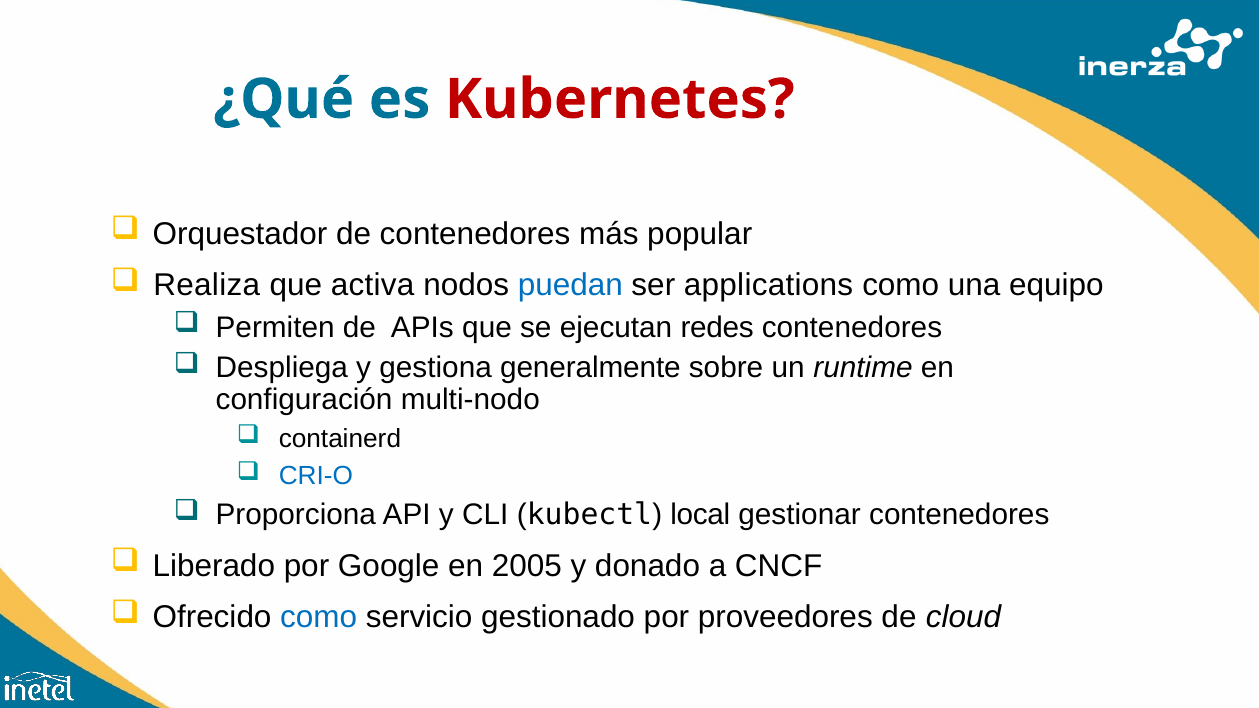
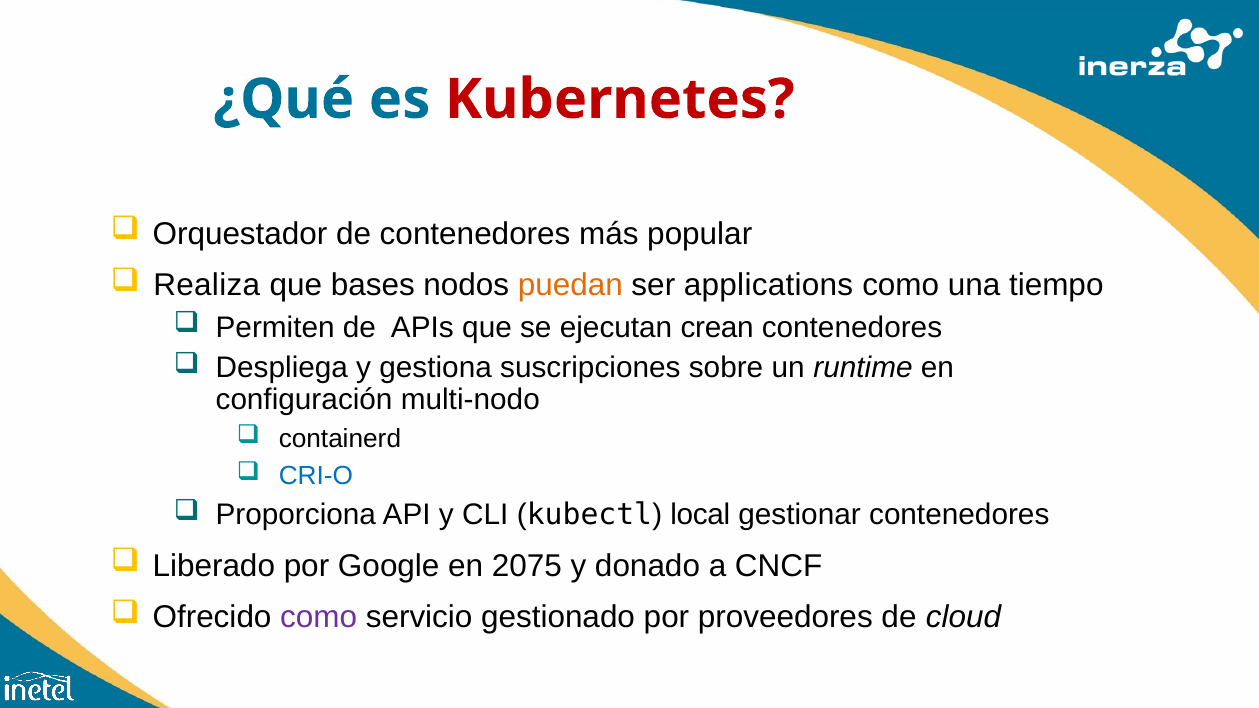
activa: activa -> bases
puedan colour: blue -> orange
equipo: equipo -> tiempo
redes: redes -> crean
generalmente: generalmente -> suscripciones
2005: 2005 -> 2075
como at (319, 617) colour: blue -> purple
